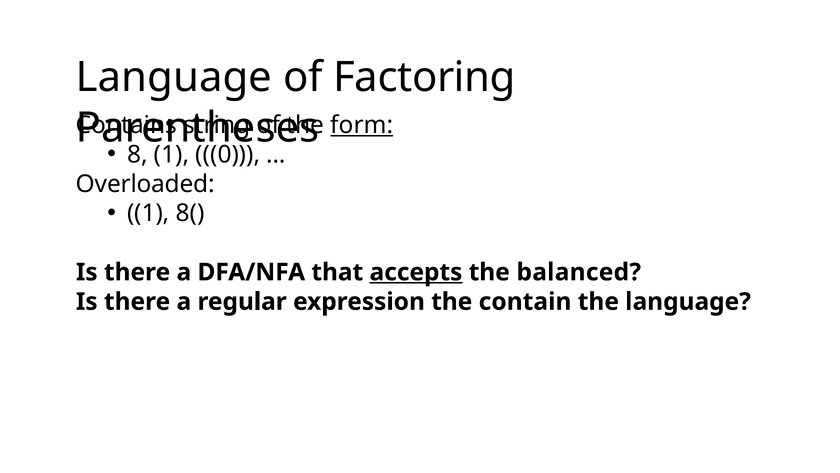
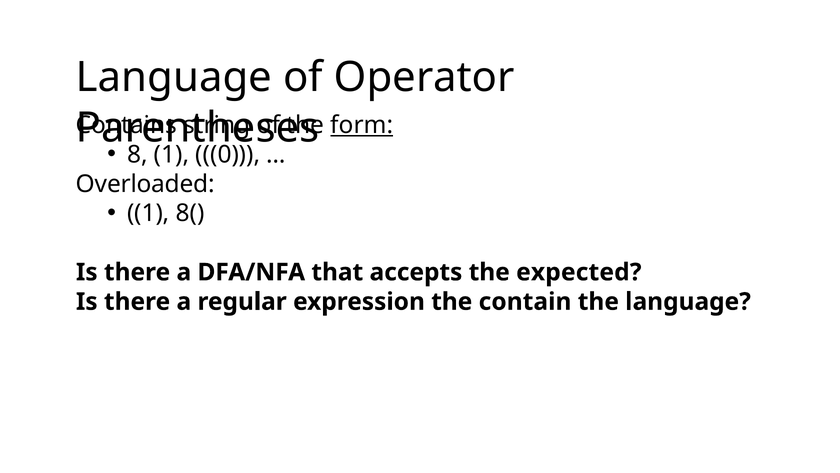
Factoring: Factoring -> Operator
accepts underline: present -> none
balanced: balanced -> expected
